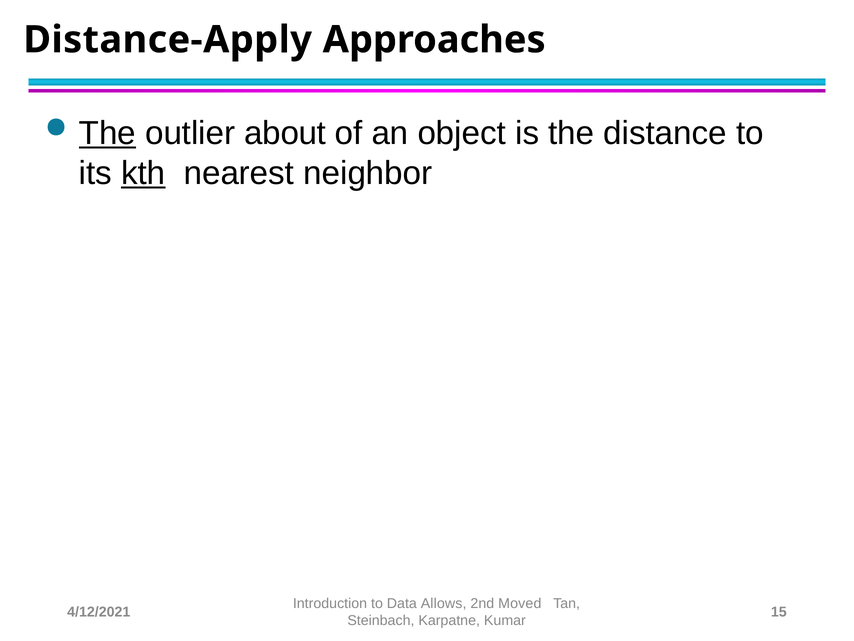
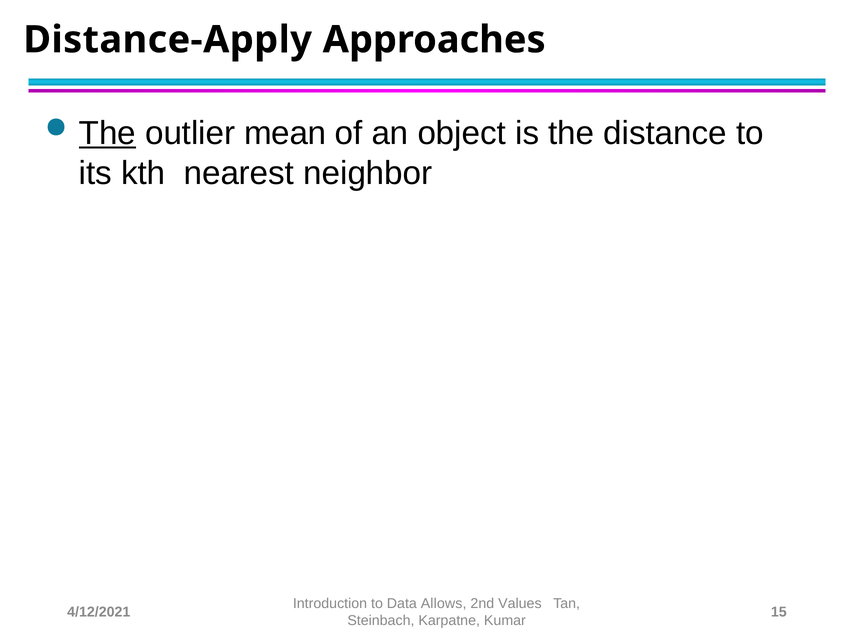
about: about -> mean
kth underline: present -> none
Moved: Moved -> Values
